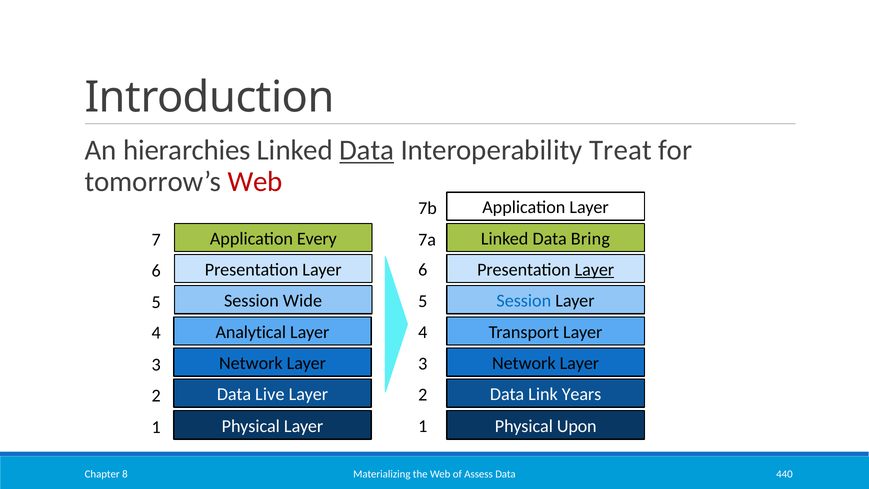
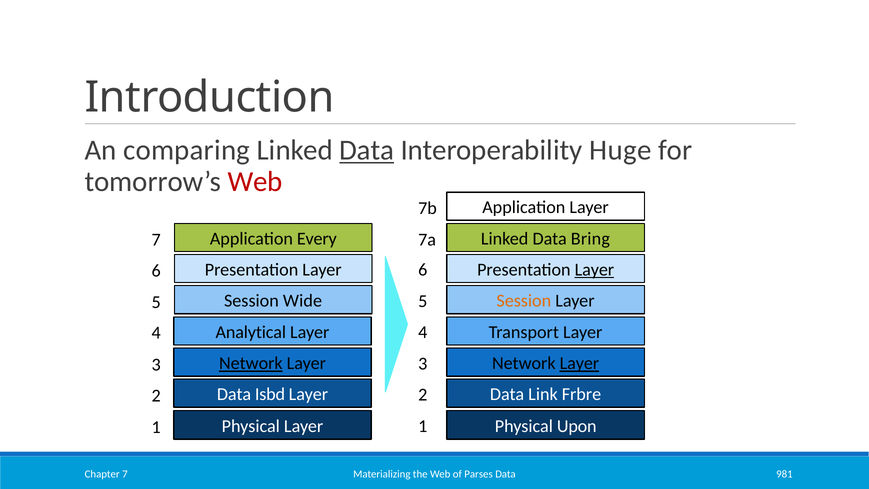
hierarchies: hierarchies -> comparing
Treat: Treat -> Huge
Session at (524, 301) colour: blue -> orange
Network at (251, 363) underline: none -> present
Layer at (579, 363) underline: none -> present
Live: Live -> Isbd
Years: Years -> Frbre
Assess: Assess -> Parses
440: 440 -> 981
Chapter 8: 8 -> 7
